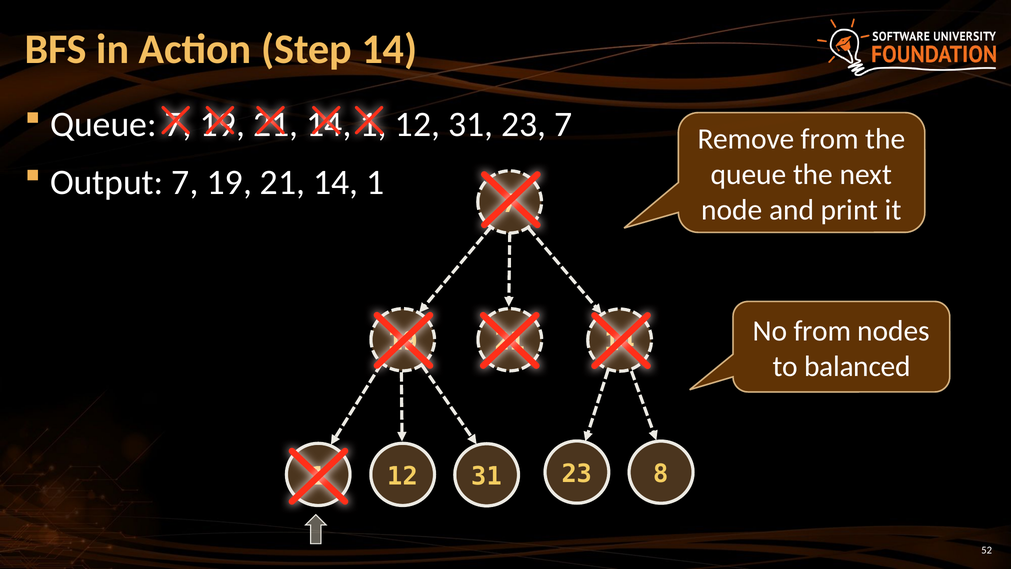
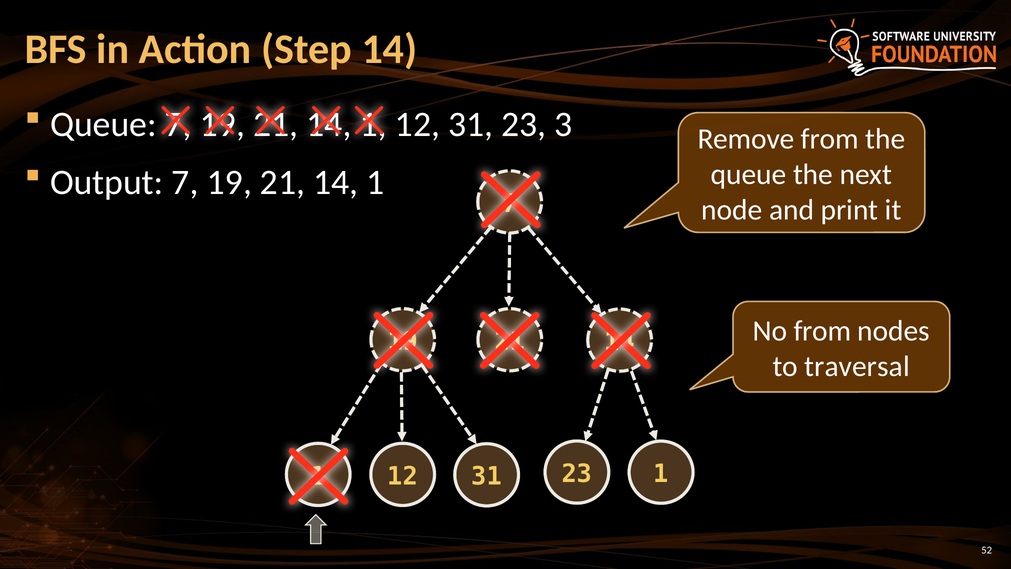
23 7: 7 -> 3
balanced: balanced -> traversal
23 8: 8 -> 1
